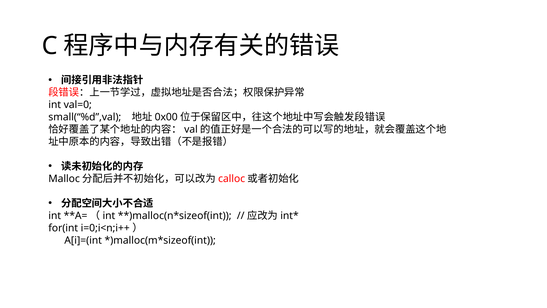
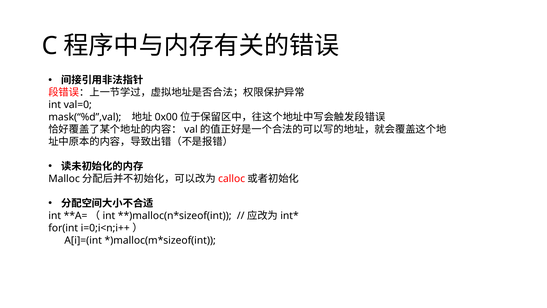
small(“%d”,val: small(“%d”,val -> mask(“%d”,val
